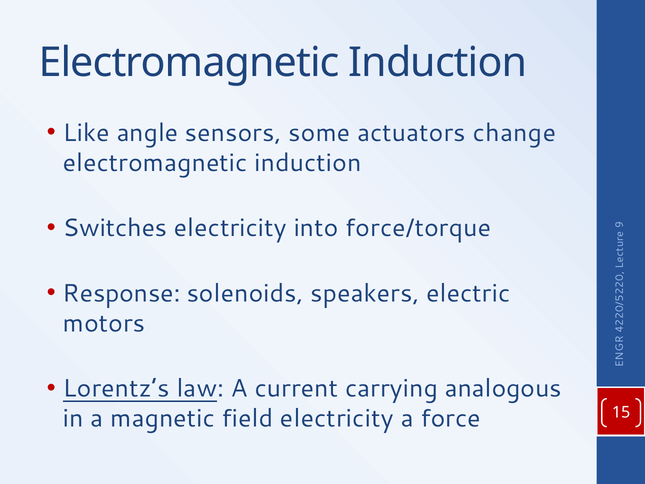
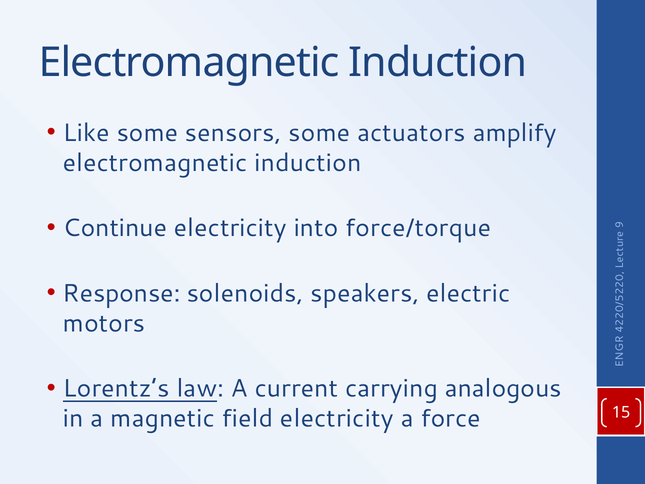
Like angle: angle -> some
change: change -> amplify
Switches: Switches -> Continue
